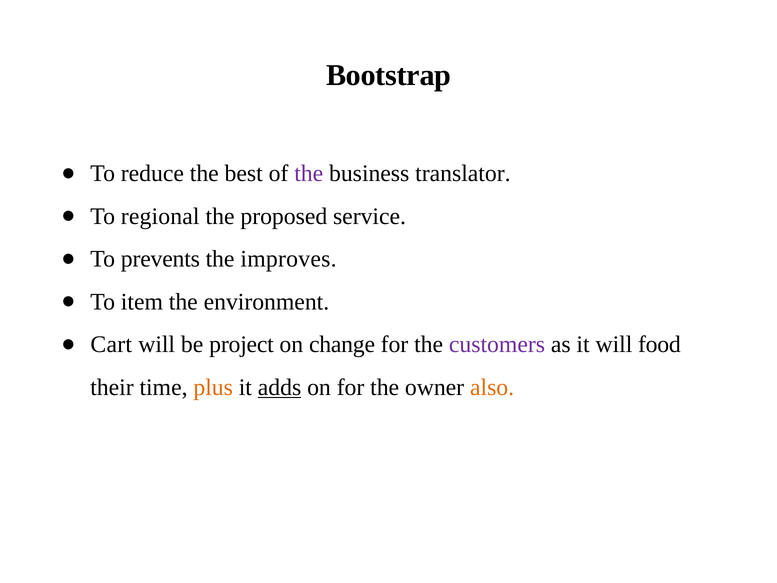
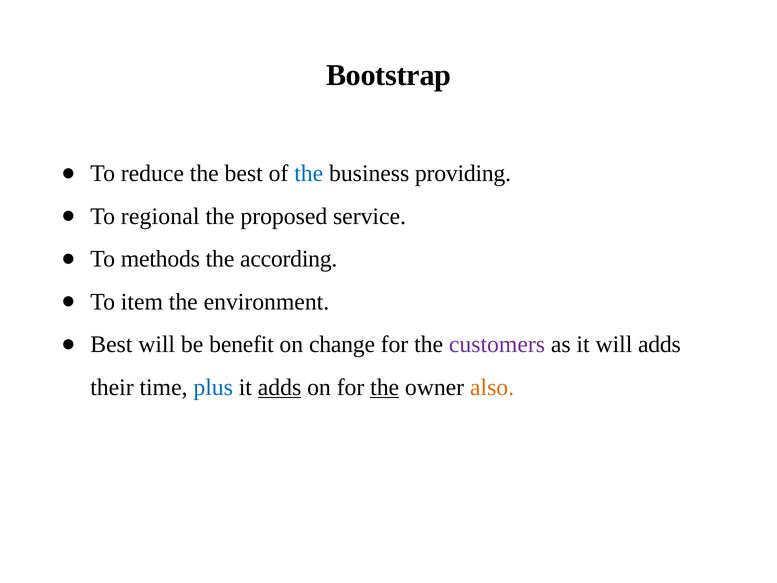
the at (309, 174) colour: purple -> blue
translator: translator -> providing
prevents: prevents -> methods
improves: improves -> according
Cart at (111, 344): Cart -> Best
project: project -> benefit
will food: food -> adds
plus colour: orange -> blue
the at (385, 387) underline: none -> present
